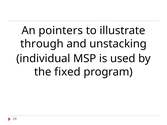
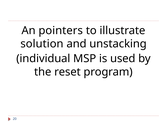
through: through -> solution
fixed: fixed -> reset
